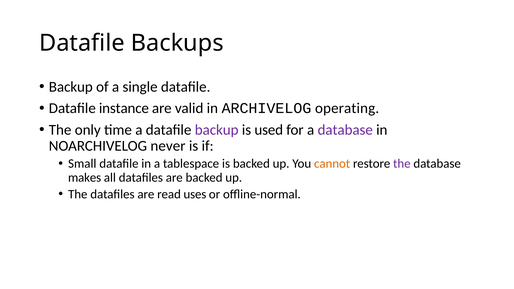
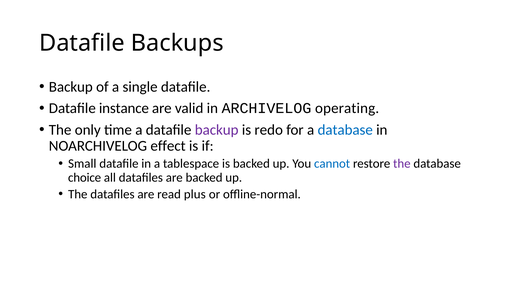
used: used -> redo
database at (345, 130) colour: purple -> blue
never: never -> effect
cannot colour: orange -> blue
makes: makes -> choice
uses: uses -> plus
